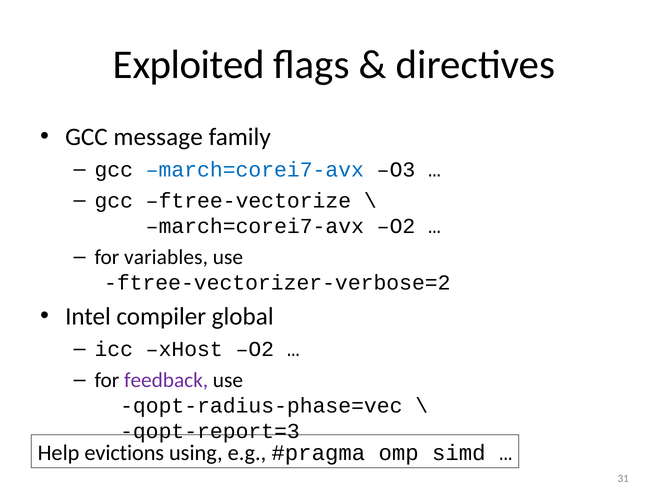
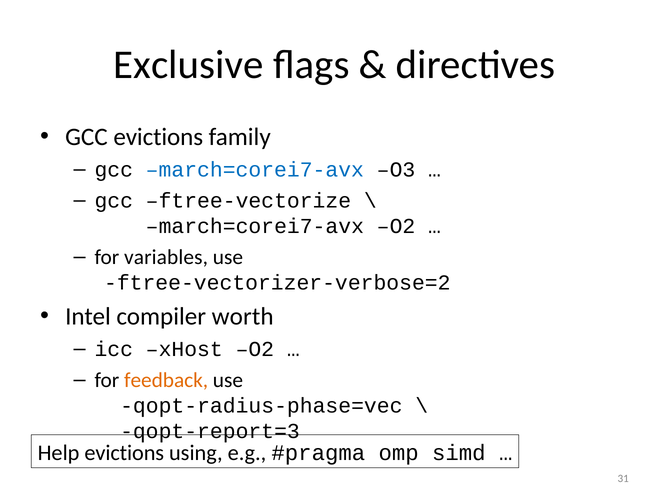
Exploited: Exploited -> Exclusive
GCC message: message -> evictions
global: global -> worth
feedback colour: purple -> orange
